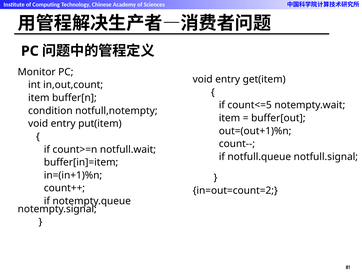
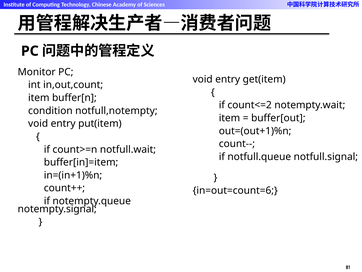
count<=5: count<=5 -> count<=2
in=out=count=2: in=out=count=2 -> in=out=count=6
